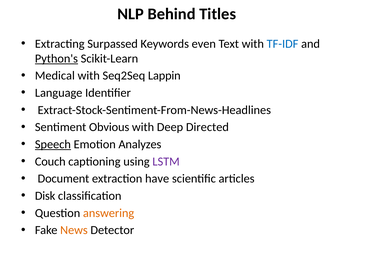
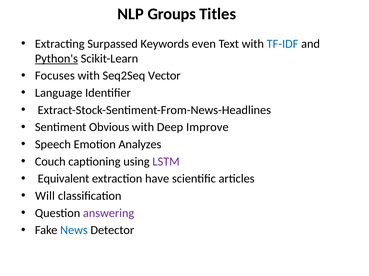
Behind: Behind -> Groups
Medical: Medical -> Focuses
Lappin: Lappin -> Vector
Directed: Directed -> Improve
Speech underline: present -> none
Document: Document -> Equivalent
Disk: Disk -> Will
answering colour: orange -> purple
News colour: orange -> blue
